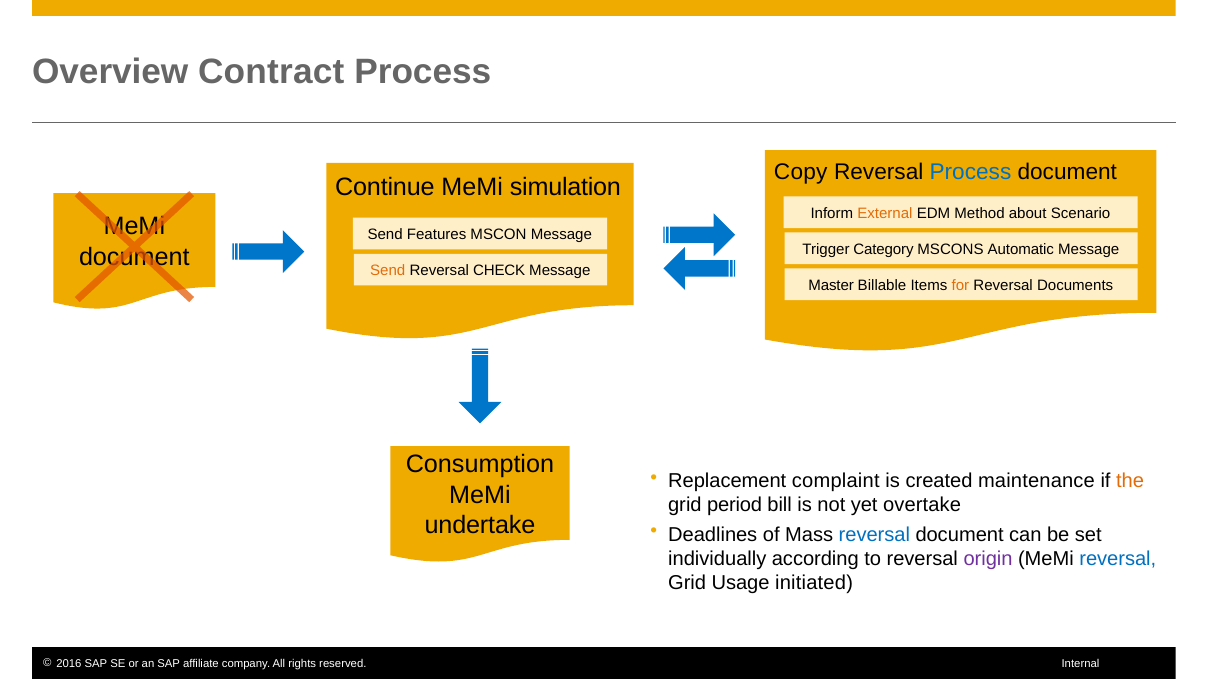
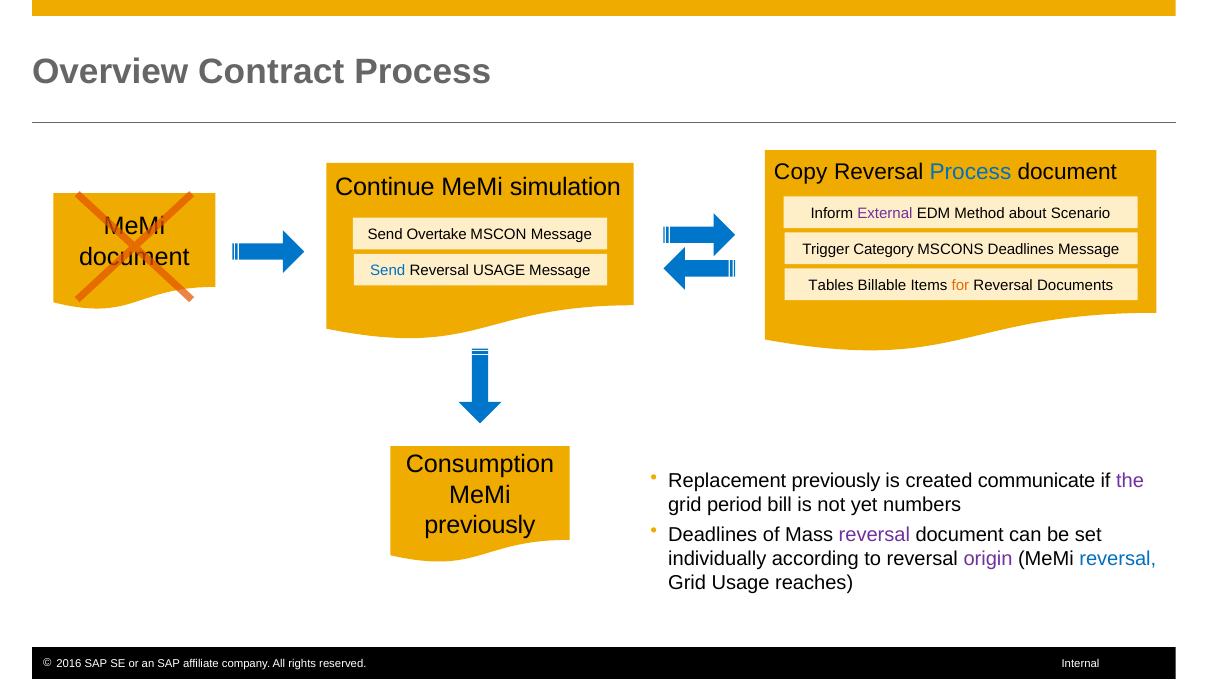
External colour: orange -> purple
Features: Features -> Overtake
MSCONS Automatic: Automatic -> Deadlines
Send at (388, 271) colour: orange -> blue
Reversal CHECK: CHECK -> USAGE
Master: Master -> Tables
Replacement complaint: complaint -> previously
maintenance: maintenance -> communicate
the colour: orange -> purple
overtake: overtake -> numbers
undertake at (480, 525): undertake -> previously
reversal at (874, 535) colour: blue -> purple
initiated: initiated -> reaches
